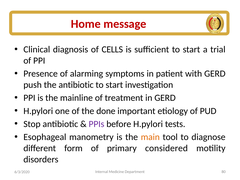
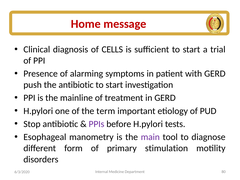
done: done -> term
main colour: orange -> purple
considered: considered -> stimulation
